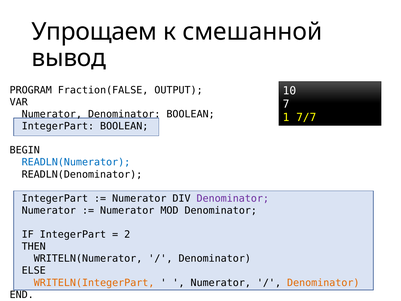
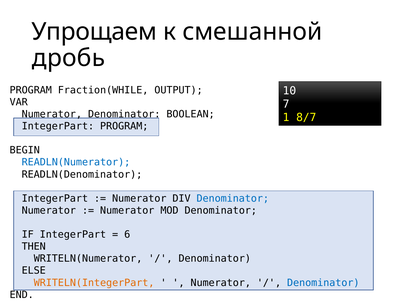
вывод: вывод -> дробь
Fraction(FALSE: Fraction(FALSE -> Fraction(WHILE
7/7: 7/7 -> 8/7
IntegerPart BOOLEAN: BOOLEAN -> PROGRAM
Denominator at (233, 198) colour: purple -> blue
2: 2 -> 6
Denominator at (323, 282) colour: orange -> blue
